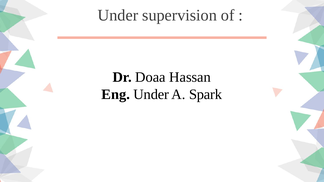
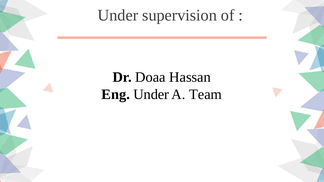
Spark: Spark -> Team
